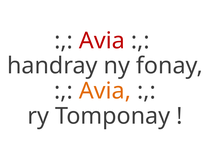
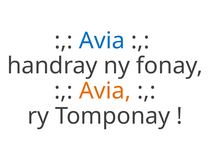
Avia at (102, 41) colour: red -> blue
